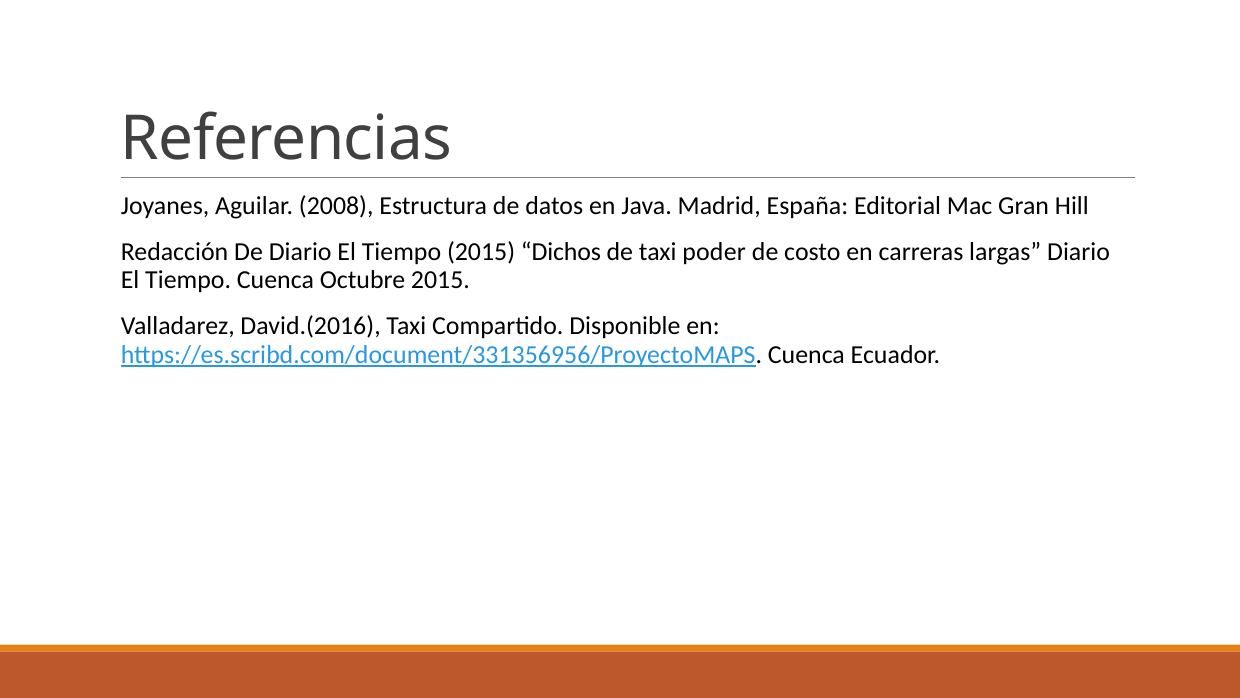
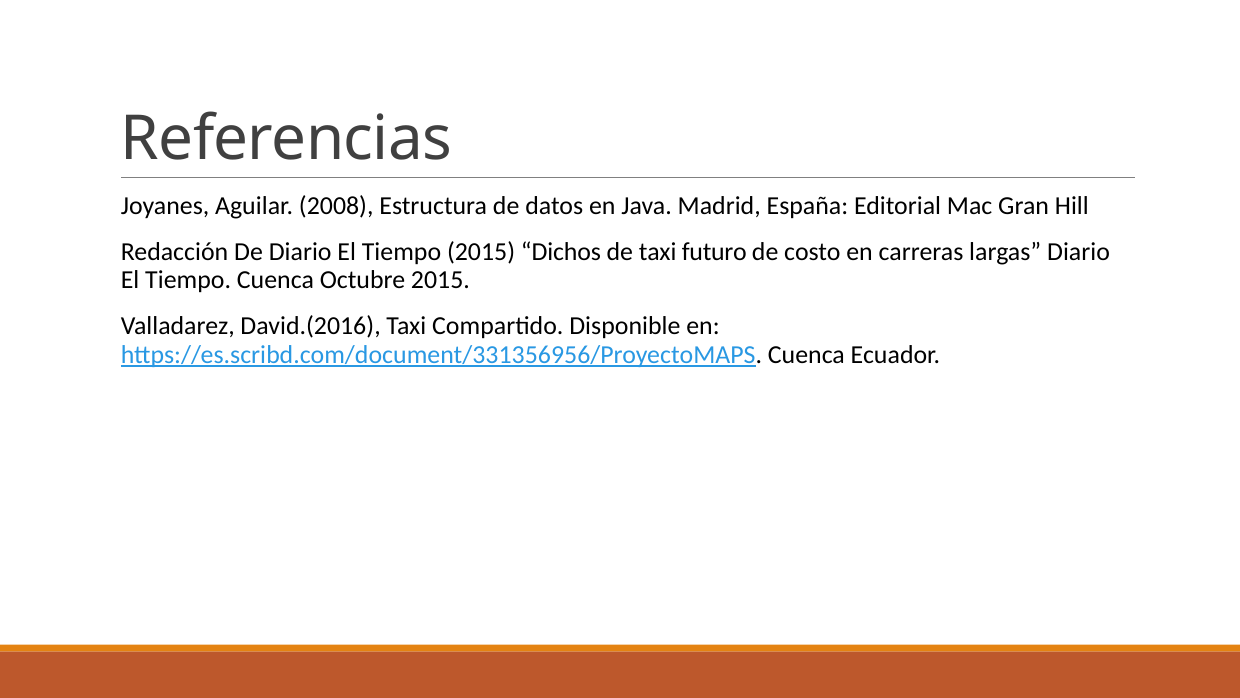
poder: poder -> futuro
